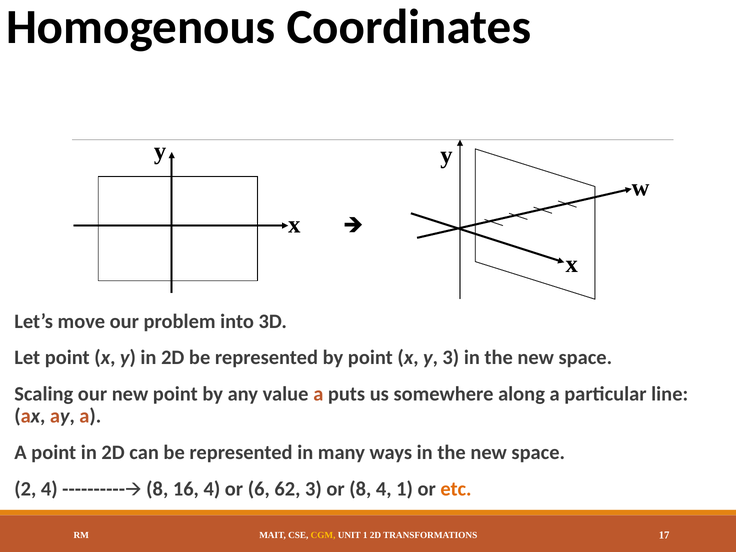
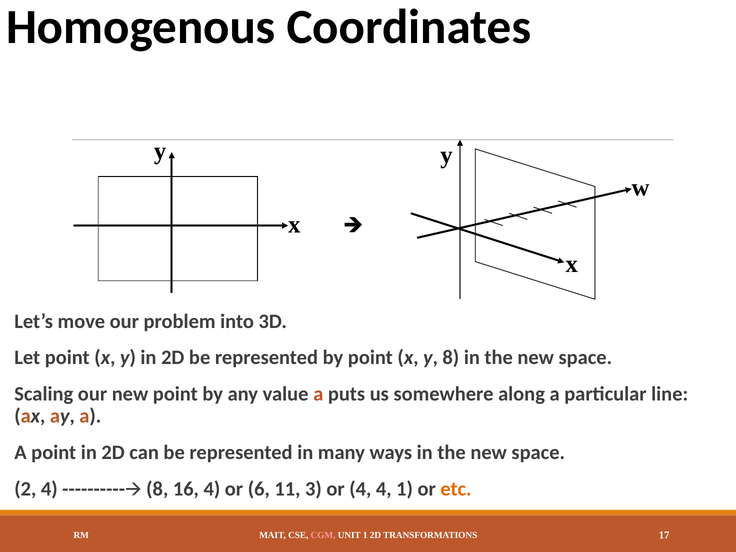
y 3: 3 -> 8
62: 62 -> 11
or 8: 8 -> 4
CGM colour: yellow -> pink
